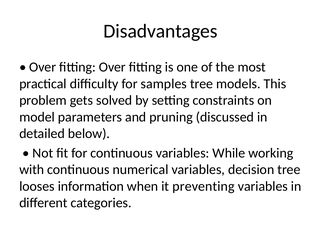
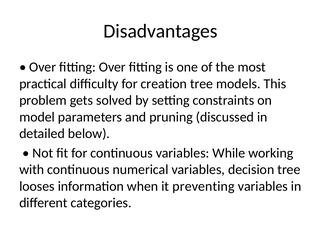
samples: samples -> creation
